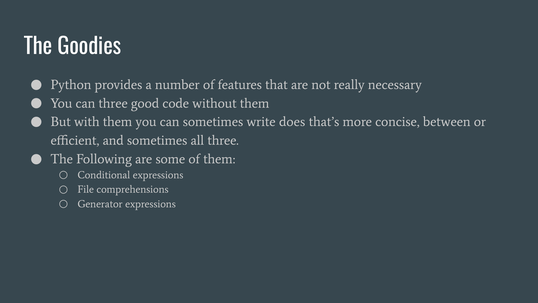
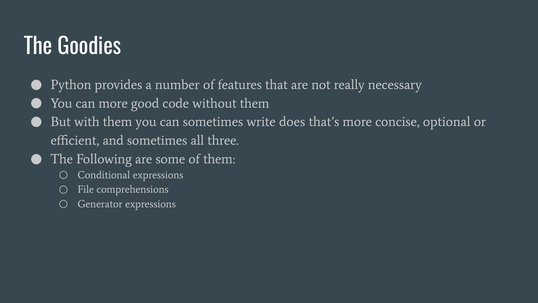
can three: three -> more
between: between -> optional
